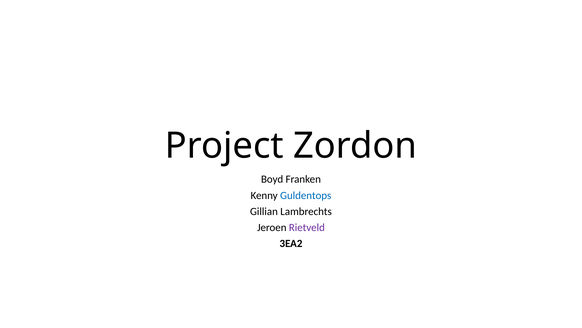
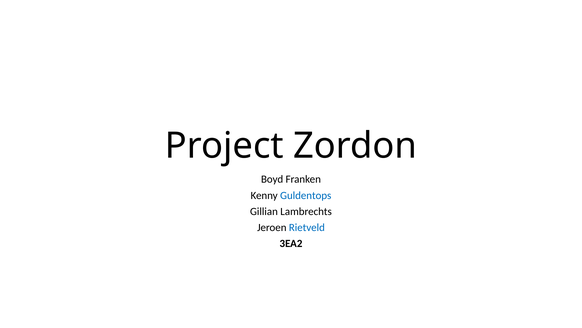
Rietveld colour: purple -> blue
